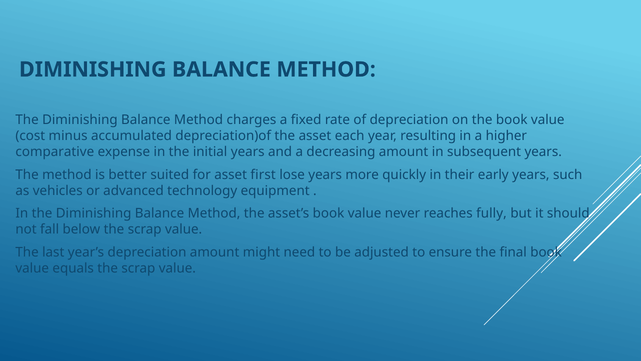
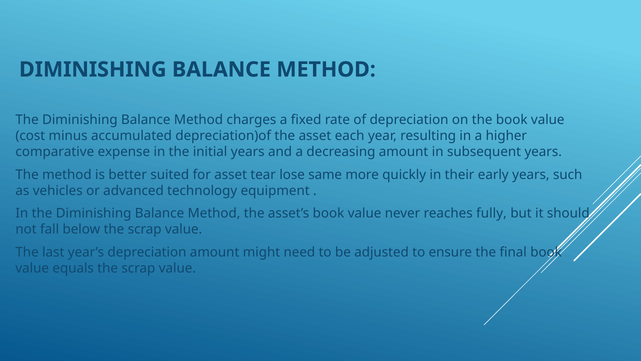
first: first -> tear
lose years: years -> same
